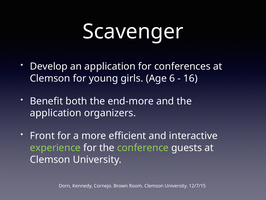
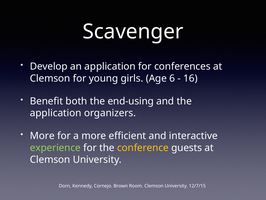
end-more: end-more -> end-using
Front at (42, 136): Front -> More
conference colour: light green -> yellow
